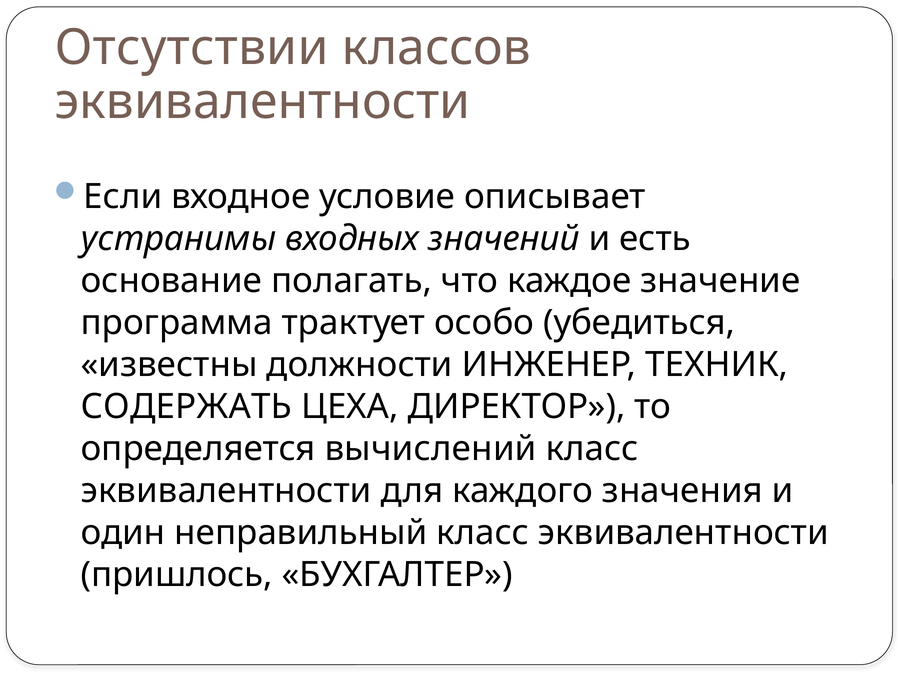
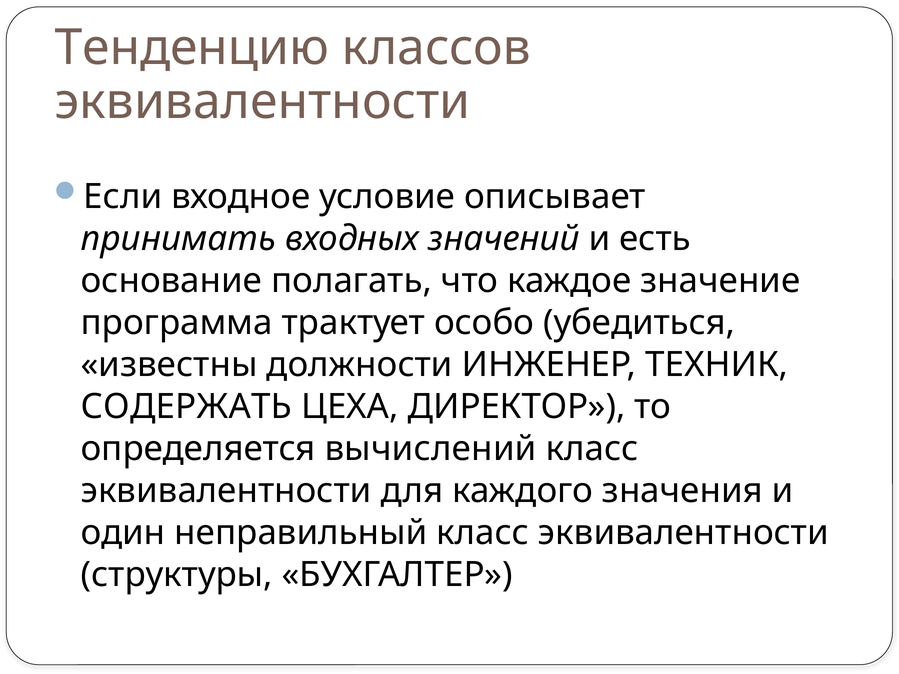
Отсутствии: Отсутствии -> Тенденцию
устранимы: устранимы -> принимать
пришлось: пришлось -> структуры
